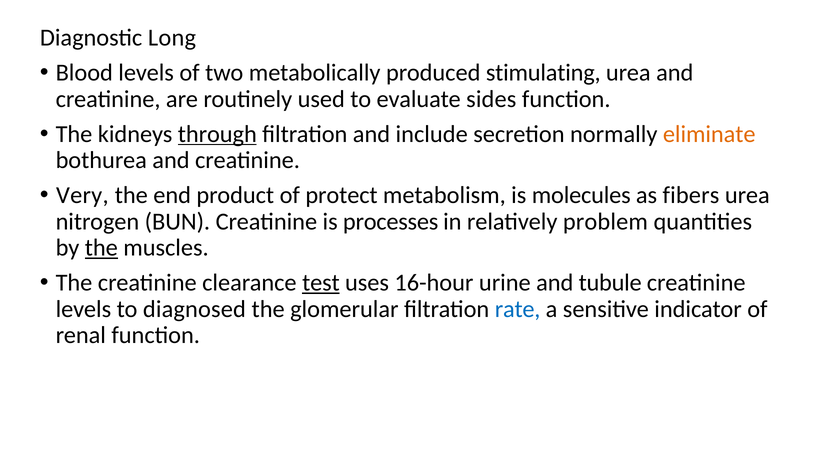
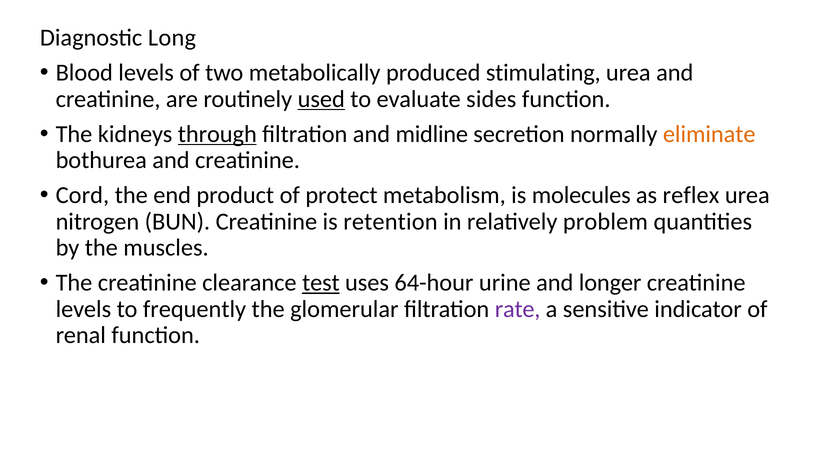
used underline: none -> present
include: include -> midline
Very: Very -> Cord
fibers: fibers -> reflex
processes: processes -> retention
the at (101, 248) underline: present -> none
16-hour: 16-hour -> 64-hour
tubule: tubule -> longer
diagnosed: diagnosed -> frequently
rate colour: blue -> purple
